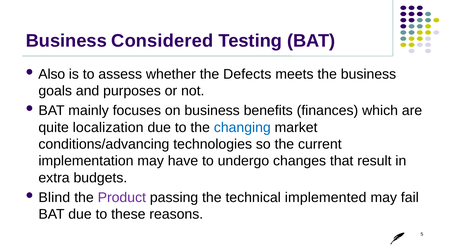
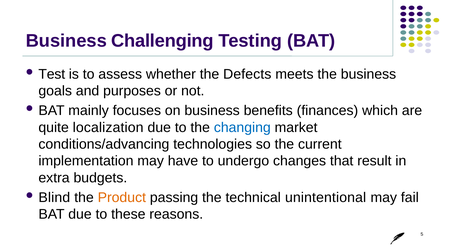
Considered: Considered -> Challenging
Also: Also -> Test
Product colour: purple -> orange
implemented: implemented -> unintentional
